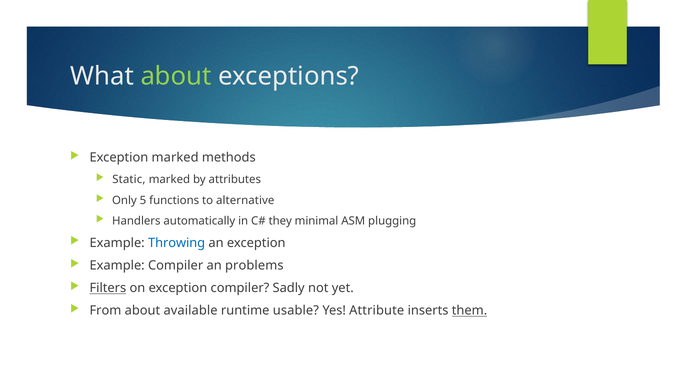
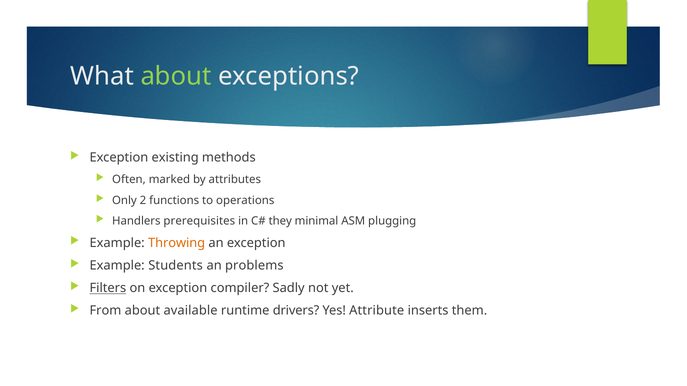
Exception marked: marked -> existing
Static: Static -> Often
5: 5 -> 2
alternative: alternative -> operations
automatically: automatically -> prerequisites
Throwing colour: blue -> orange
Example Compiler: Compiler -> Students
usable: usable -> drivers
them underline: present -> none
